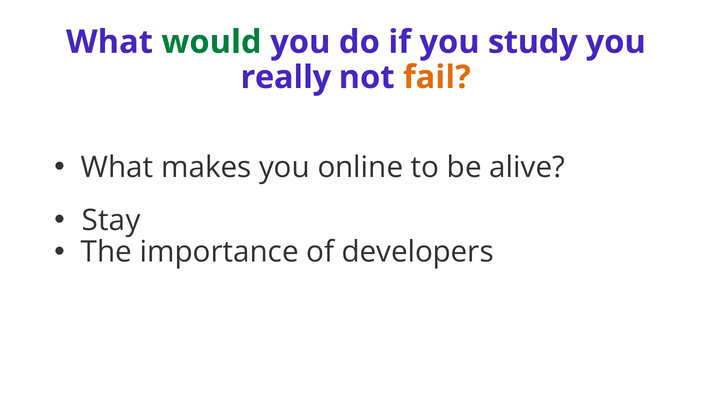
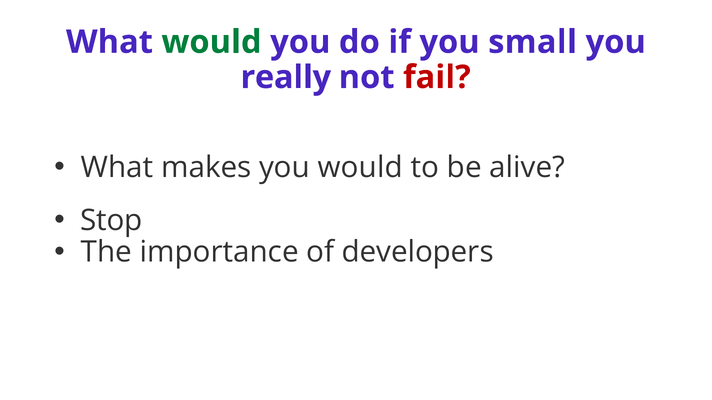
study: study -> small
fail colour: orange -> red
you online: online -> would
Stay: Stay -> Stop
